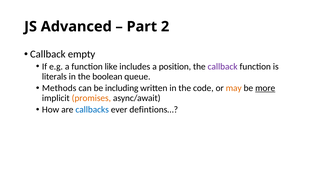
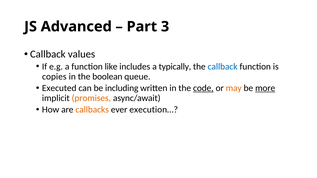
2: 2 -> 3
empty: empty -> values
position: position -> typically
callback at (223, 67) colour: purple -> blue
literals: literals -> copies
Methods: Methods -> Executed
code underline: none -> present
callbacks colour: blue -> orange
defintions…: defintions… -> execution…
